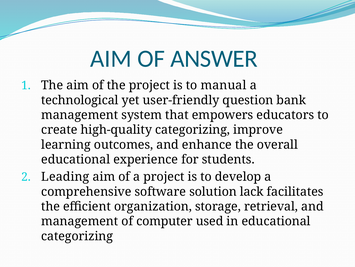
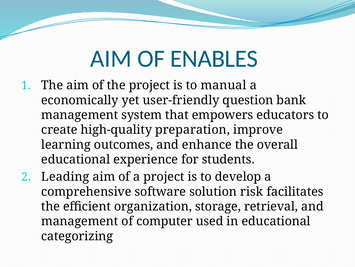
ANSWER: ANSWER -> ENABLES
technological: technological -> economically
high-quality categorizing: categorizing -> preparation
lack: lack -> risk
